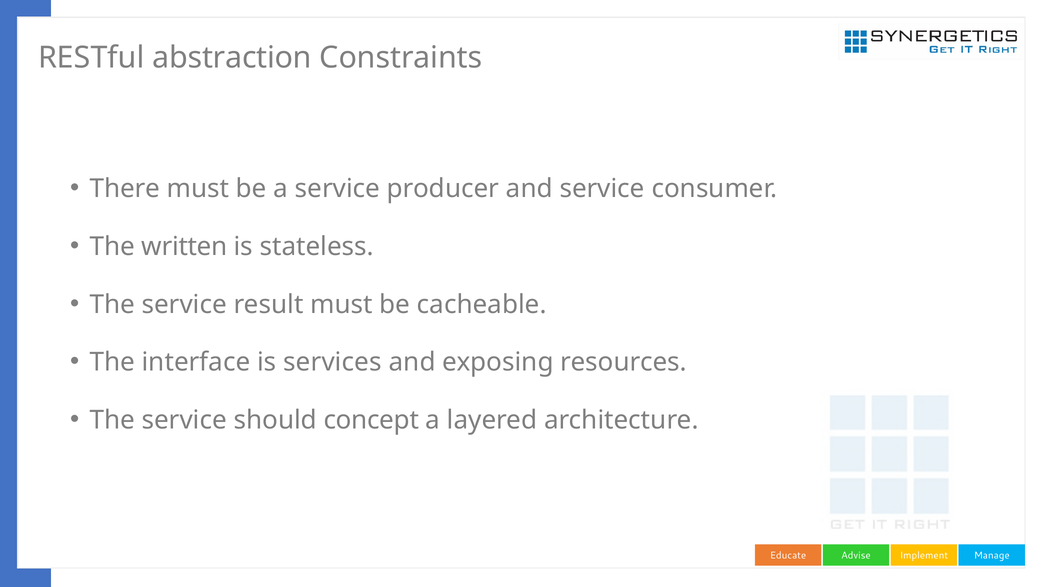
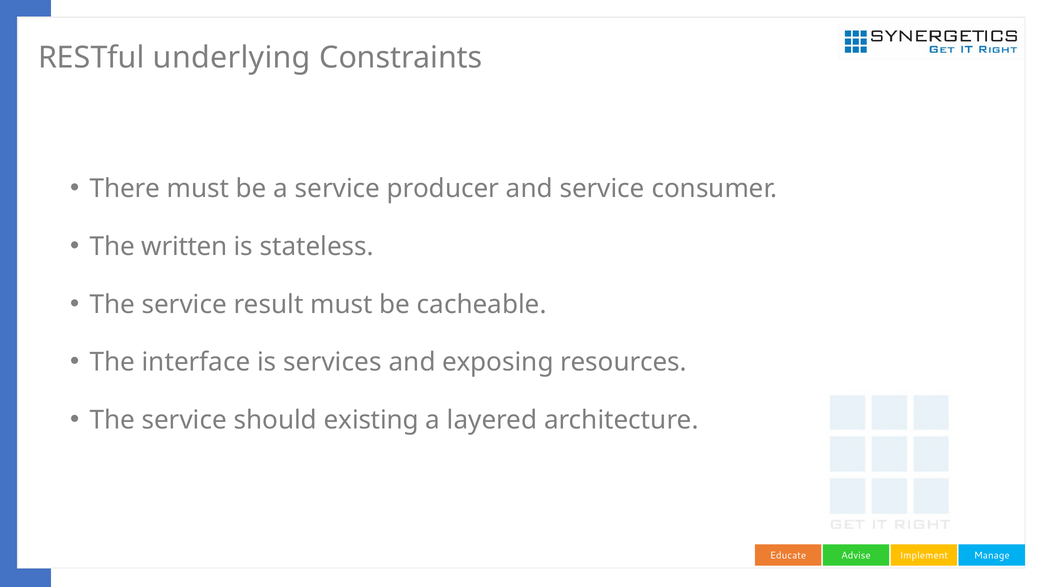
abstraction: abstraction -> underlying
concept: concept -> existing
